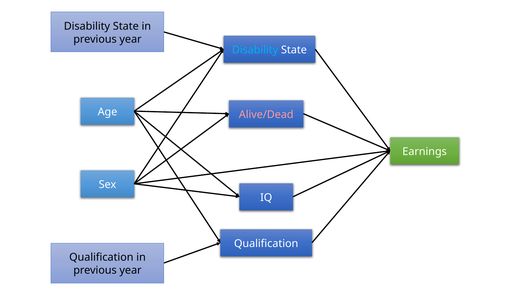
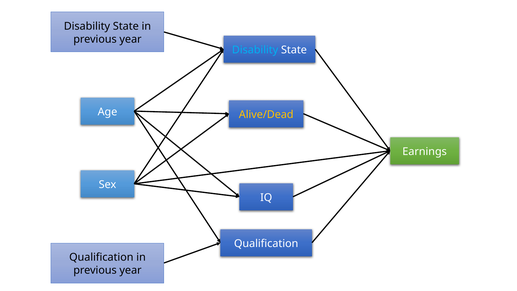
Alive/Dead colour: pink -> yellow
